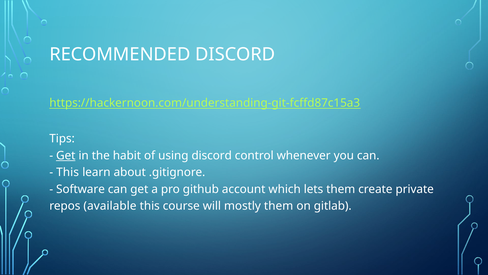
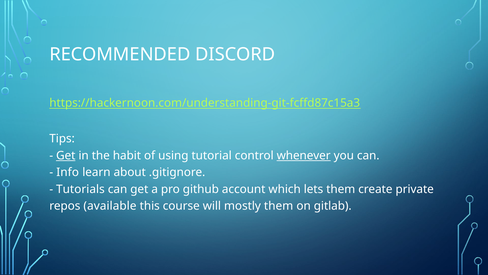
using discord: discord -> tutorial
whenever underline: none -> present
This at (68, 172): This -> Info
Software: Software -> Tutorials
